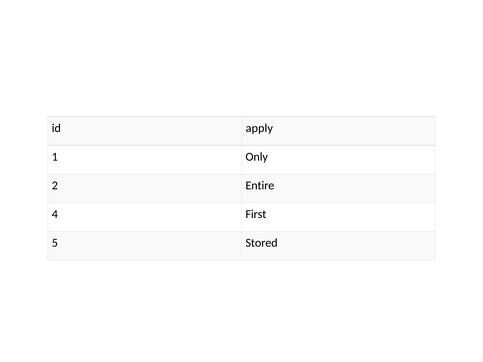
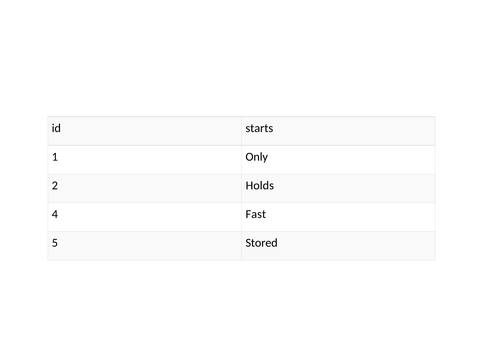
apply: apply -> starts
Entire: Entire -> Holds
First: First -> Fast
